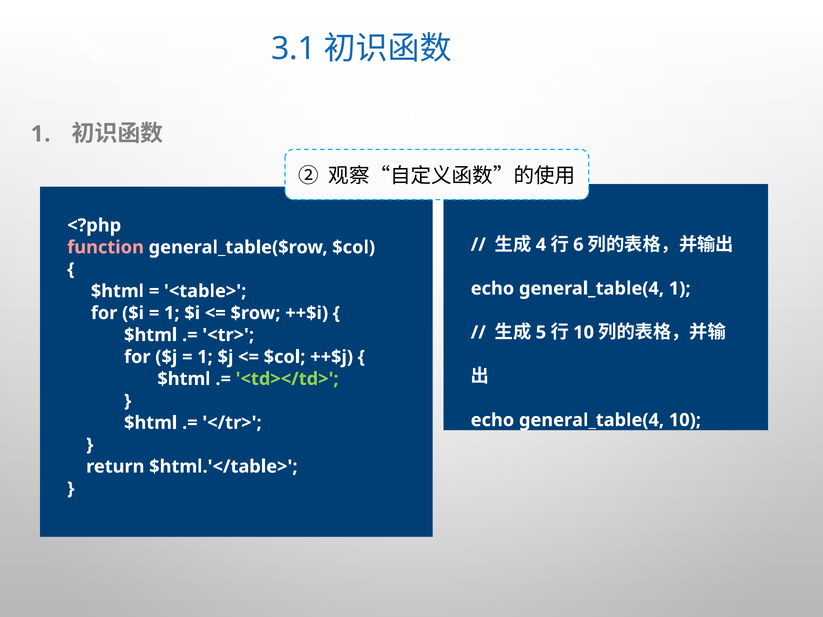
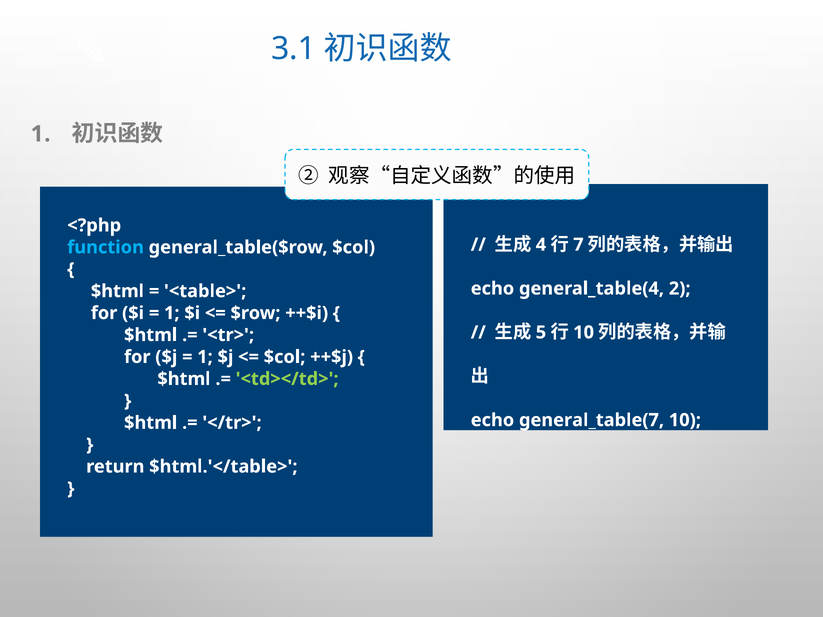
6: 6 -> 7
function colour: pink -> light blue
general_table(4 1: 1 -> 2
general_table(4 at (592, 420): general_table(4 -> general_table(7
